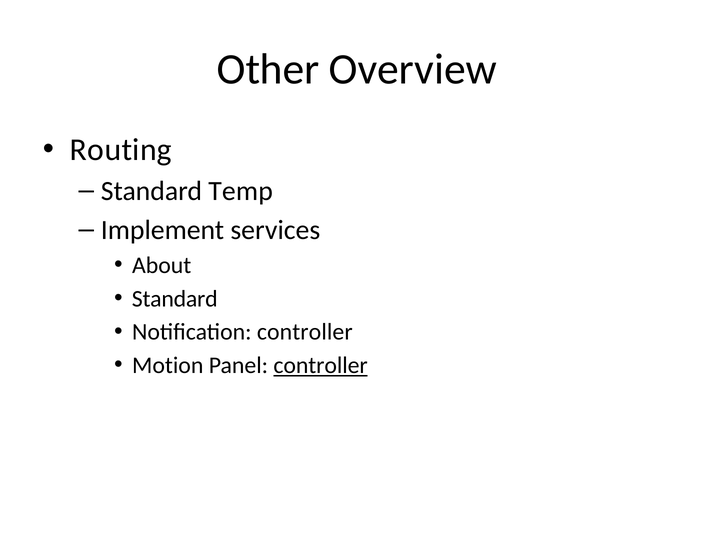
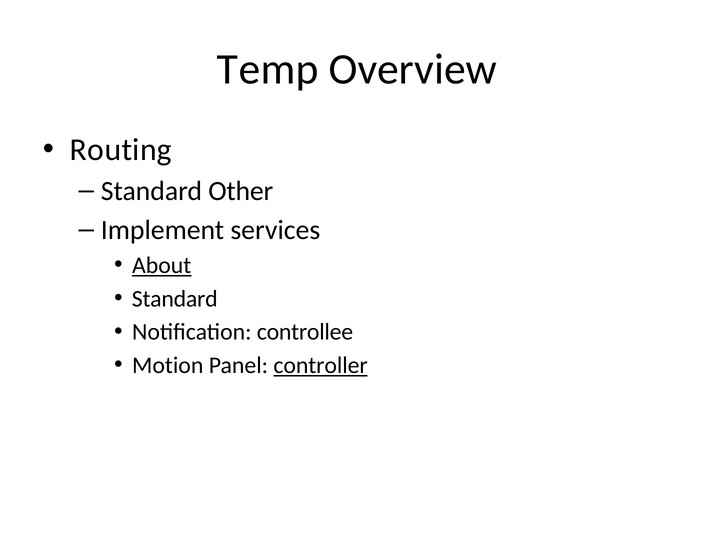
Other: Other -> Temp
Temp: Temp -> Other
About underline: none -> present
Notification controller: controller -> controllee
